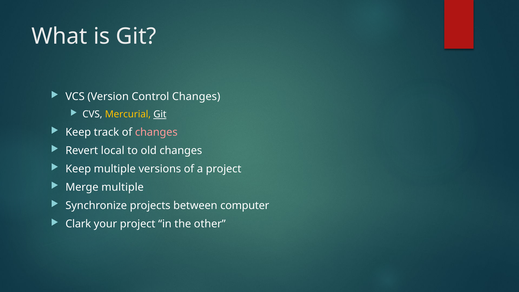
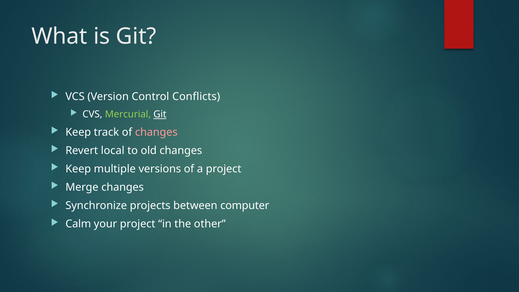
Control Changes: Changes -> Conflicts
Mercurial colour: yellow -> light green
Merge multiple: multiple -> changes
Clark: Clark -> Calm
